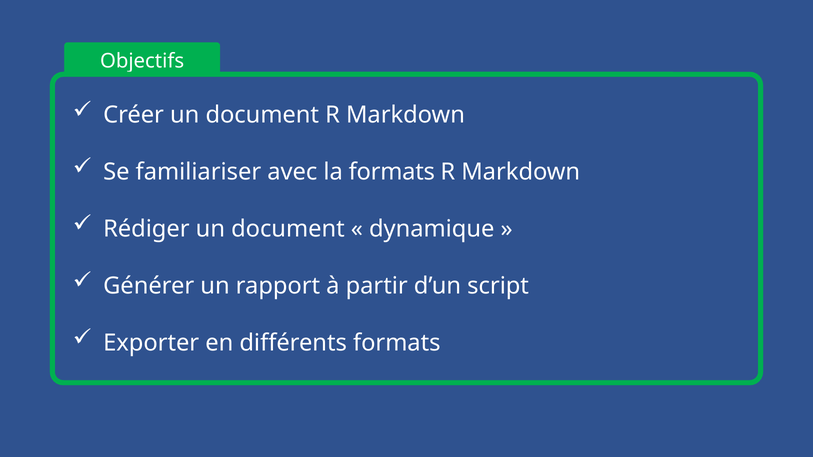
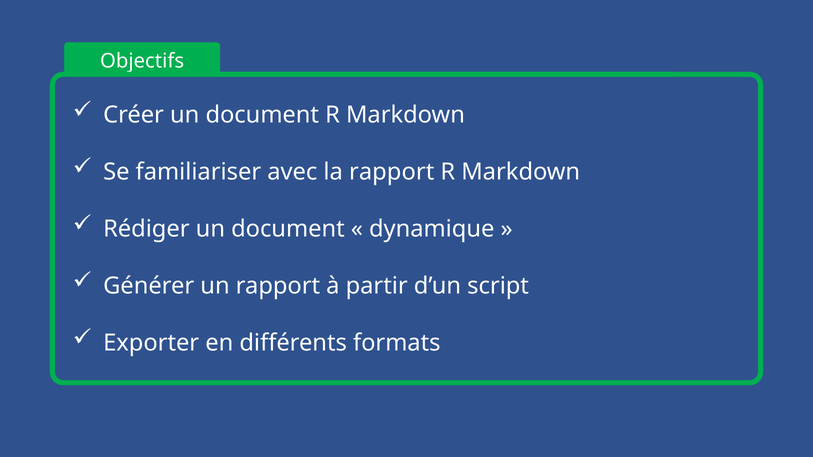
la formats: formats -> rapport
